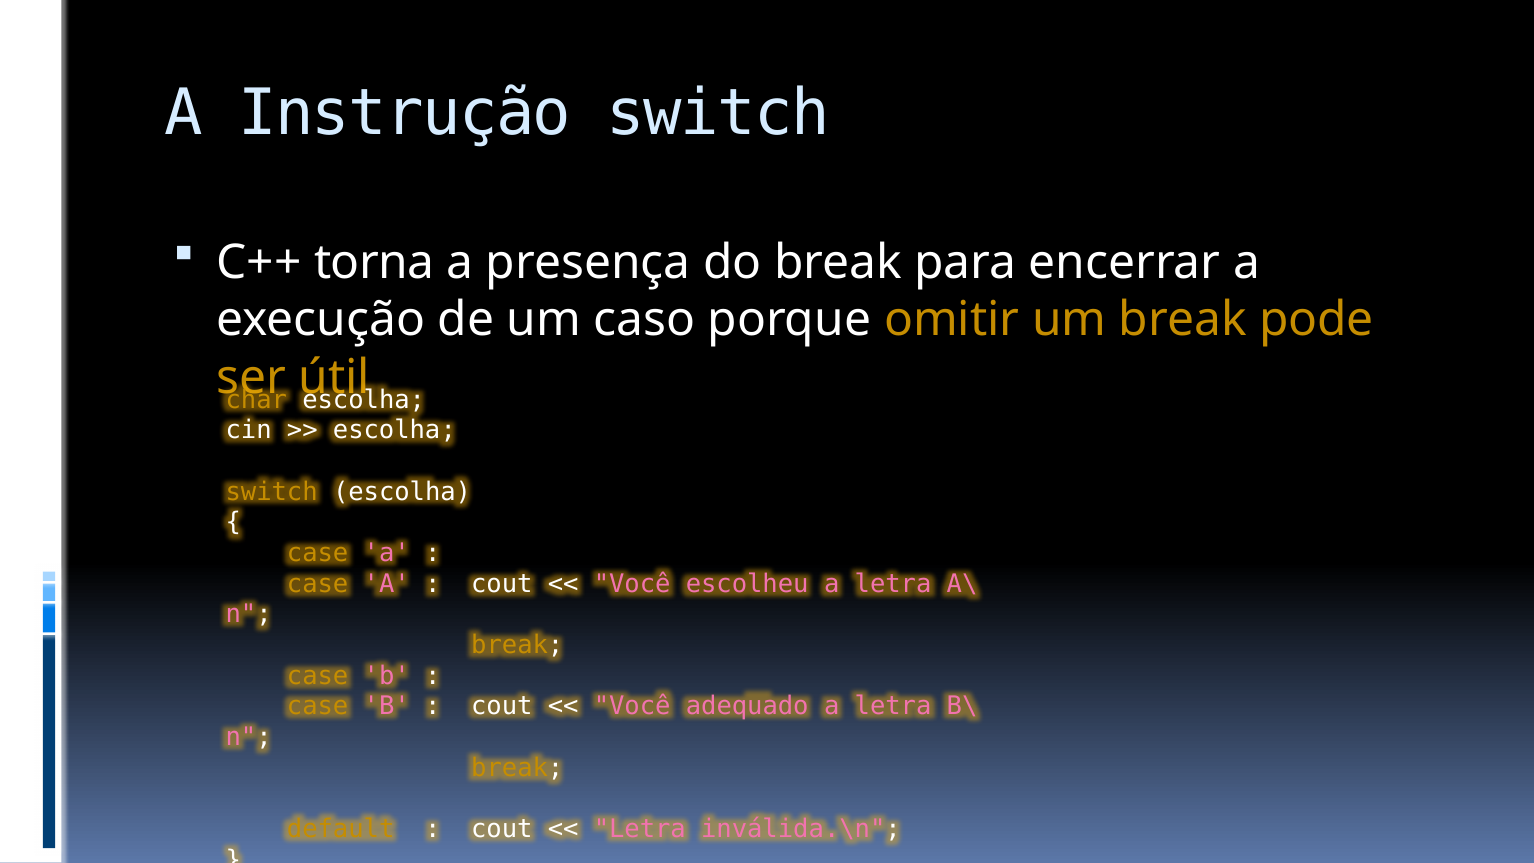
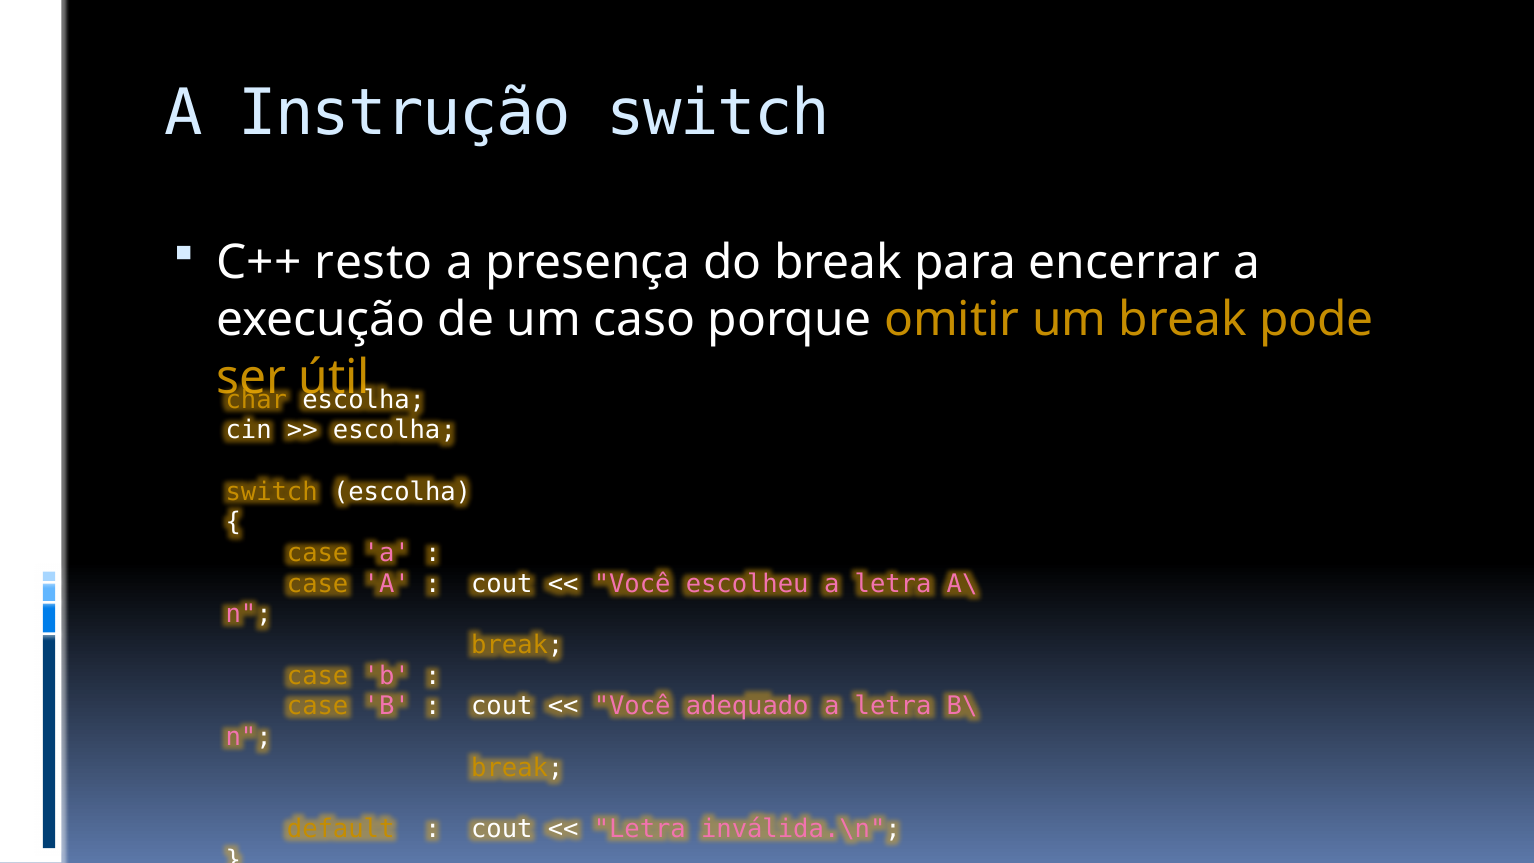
torna: torna -> resto
